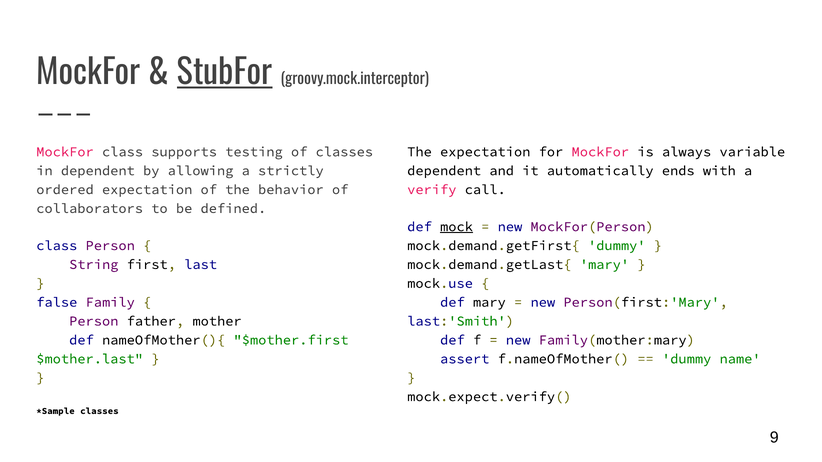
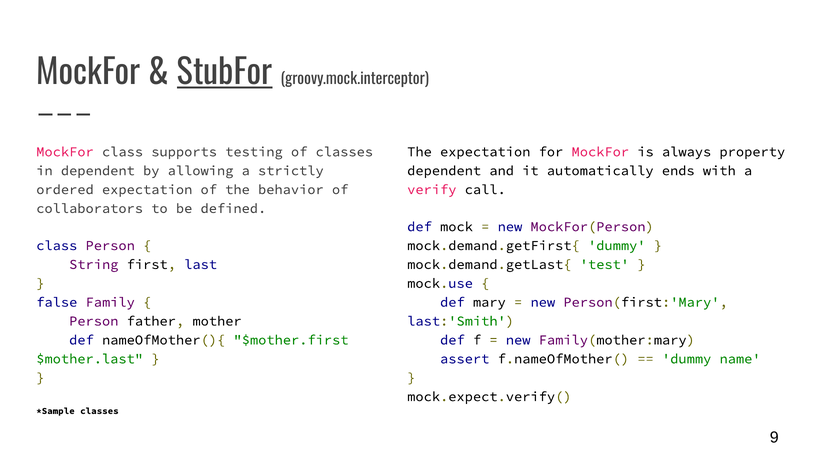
variable: variable -> property
mock underline: present -> none
mock.demand.getLast{ mary: mary -> test
